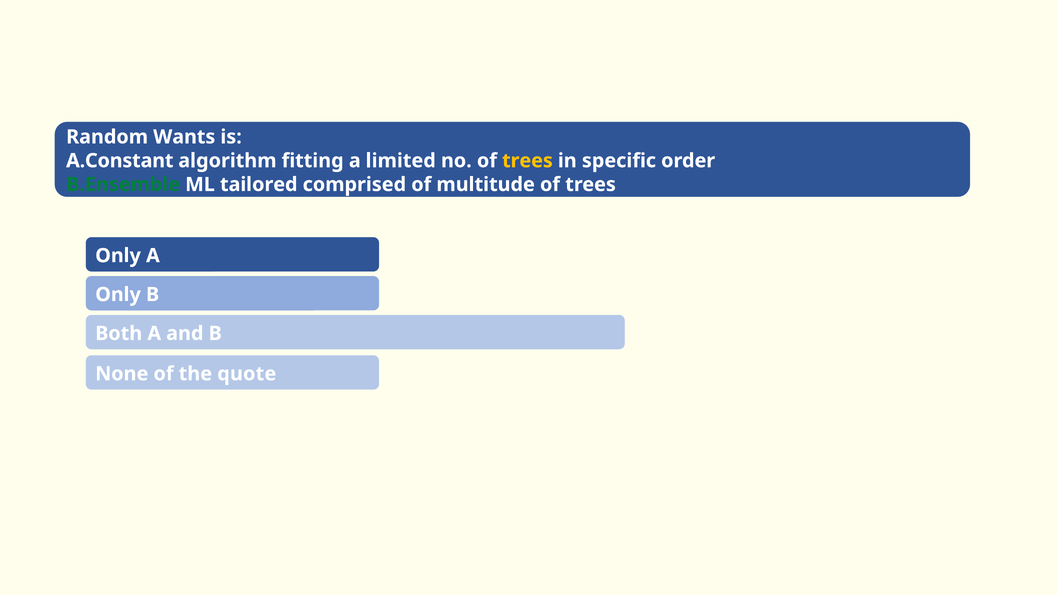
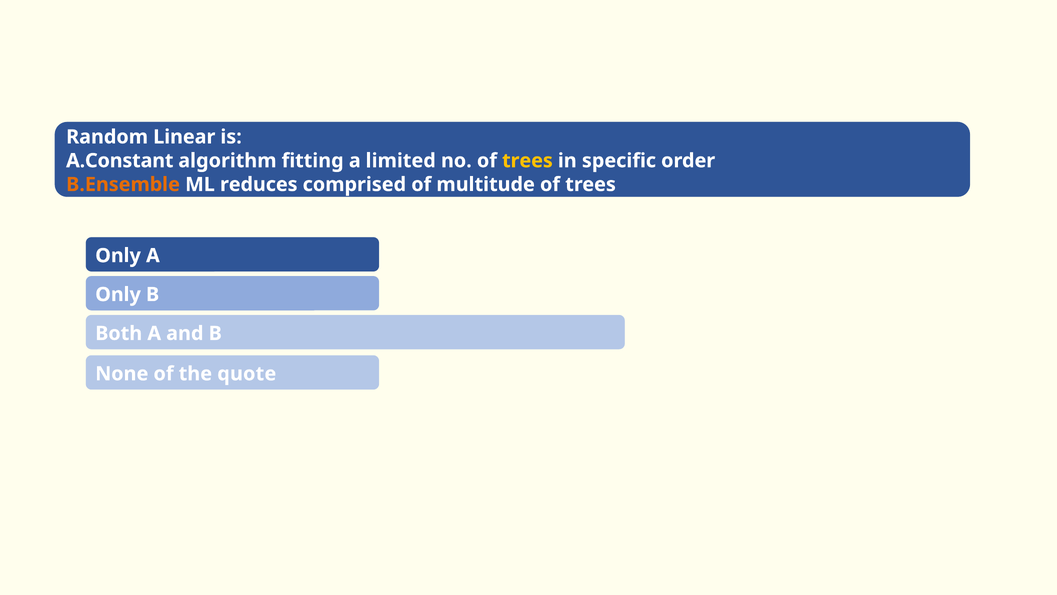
Wants: Wants -> Linear
B.Ensemble colour: green -> orange
tailored: tailored -> reduces
